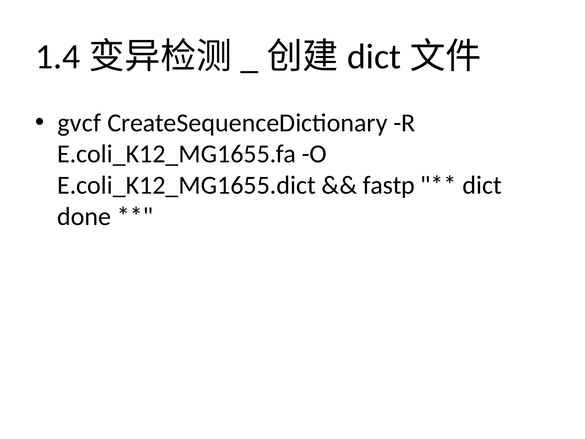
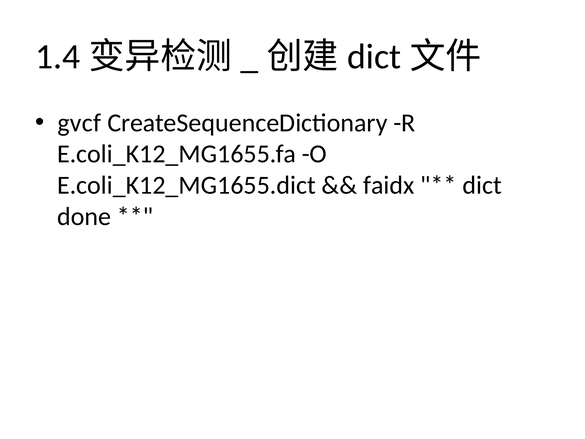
fastp: fastp -> faidx
